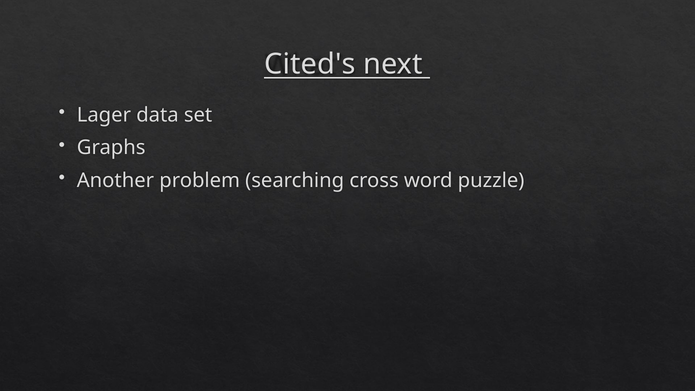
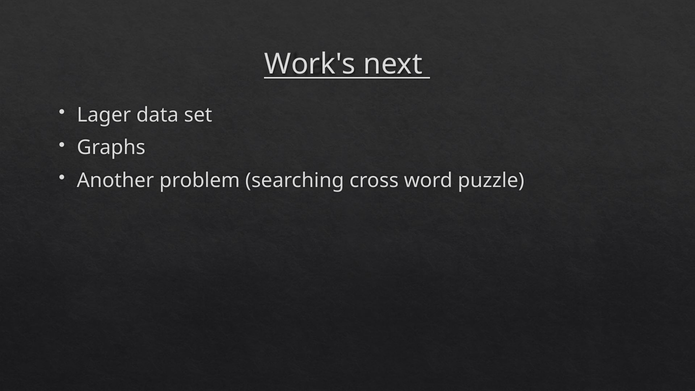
Cited's: Cited's -> Work's
